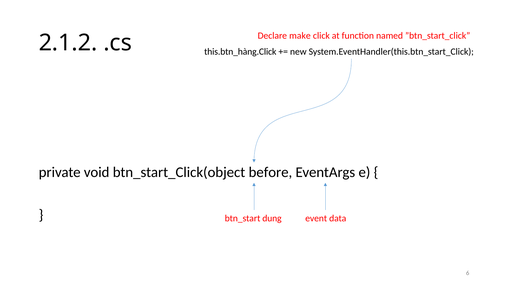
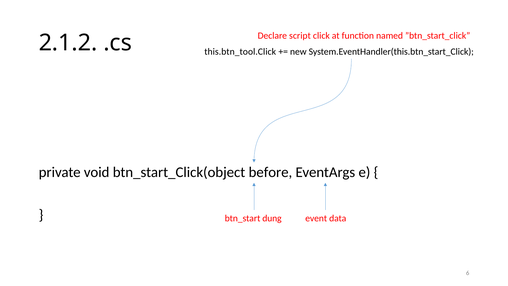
make: make -> script
this.btn_hàng.Click: this.btn_hàng.Click -> this.btn_tool.Click
